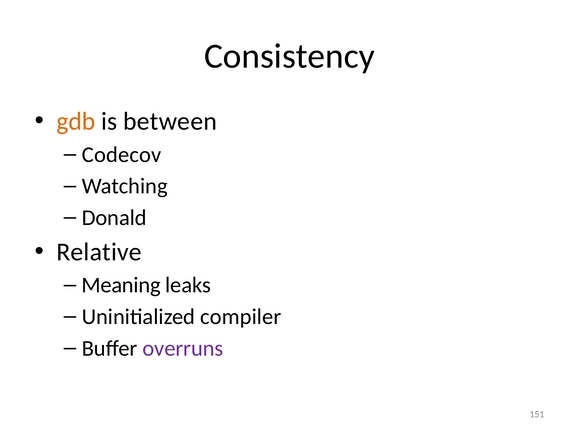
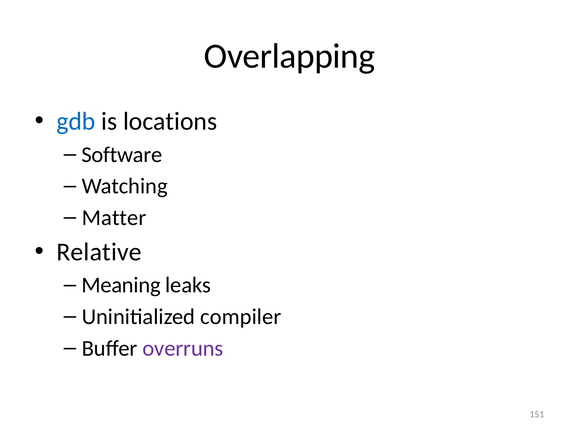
Consistency: Consistency -> Overlapping
gdb colour: orange -> blue
between: between -> locations
Codecov: Codecov -> Software
Donald: Donald -> Matter
